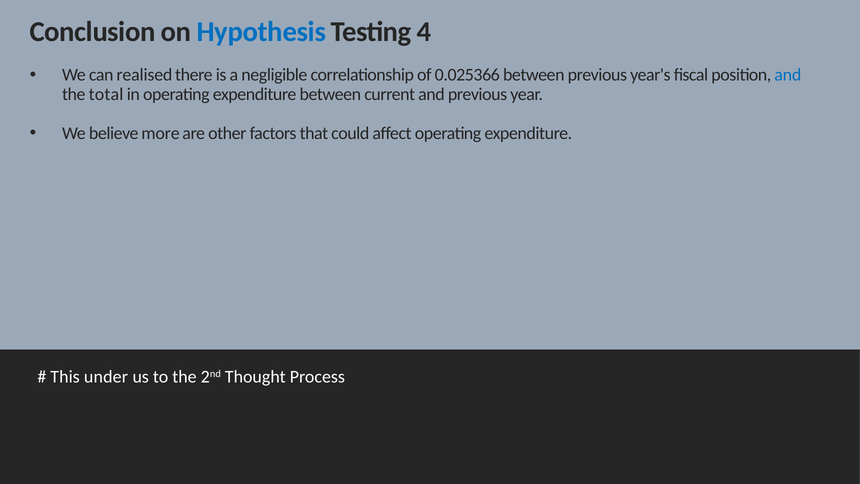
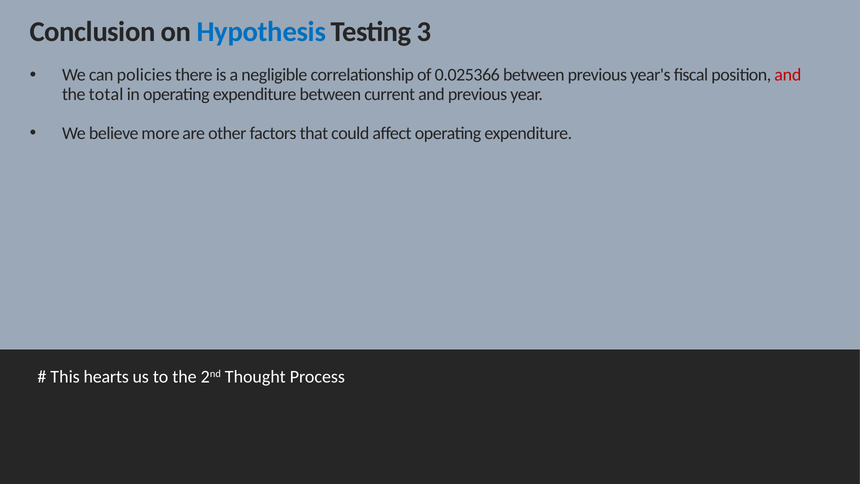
4: 4 -> 3
realised: realised -> policies
and at (788, 75) colour: blue -> red
under: under -> hearts
